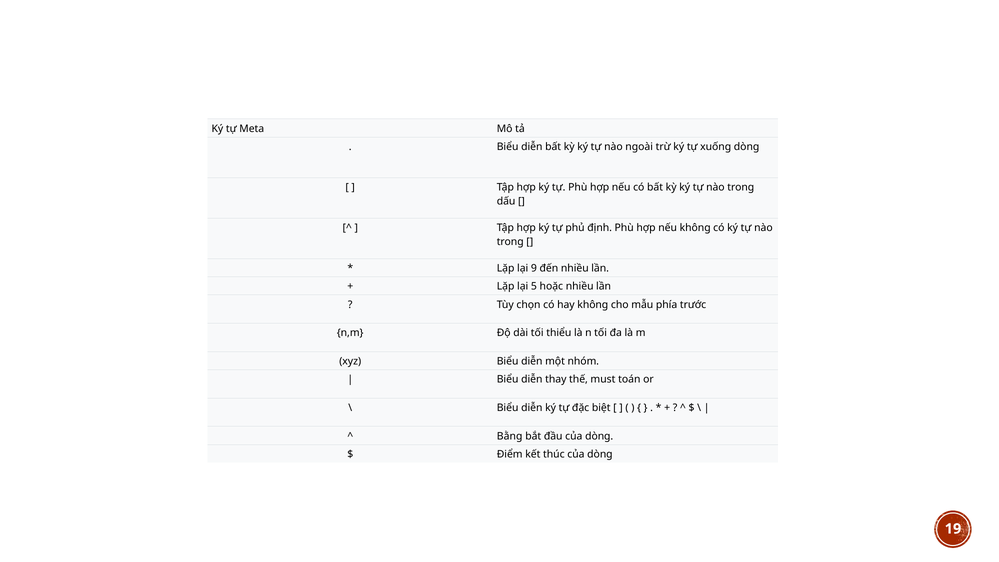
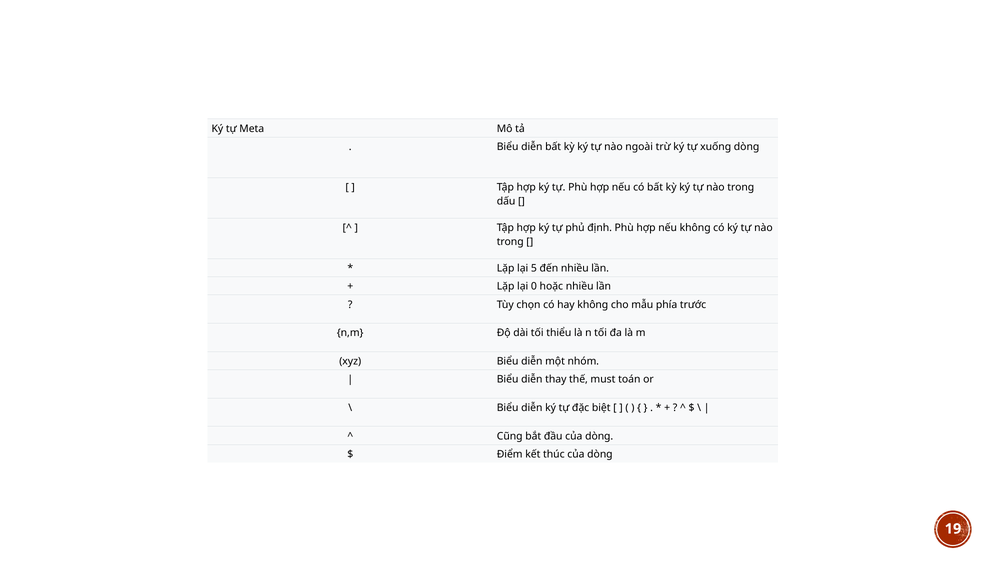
9: 9 -> 5
5: 5 -> 0
Bằng: Bằng -> Cũng
